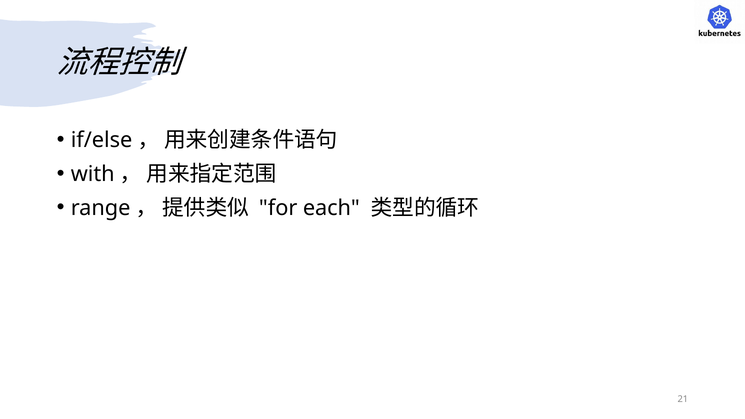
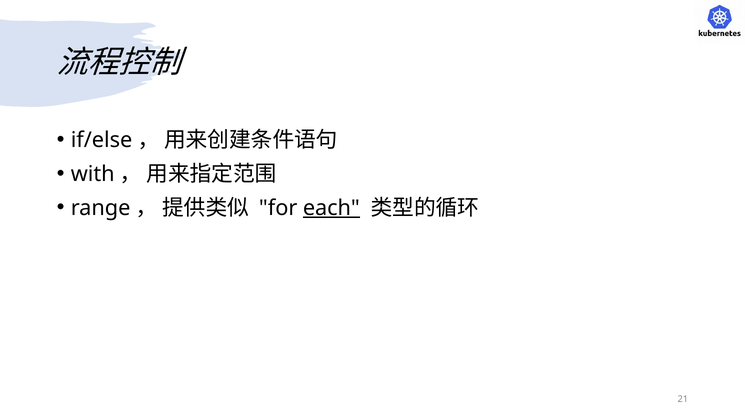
each underline: none -> present
